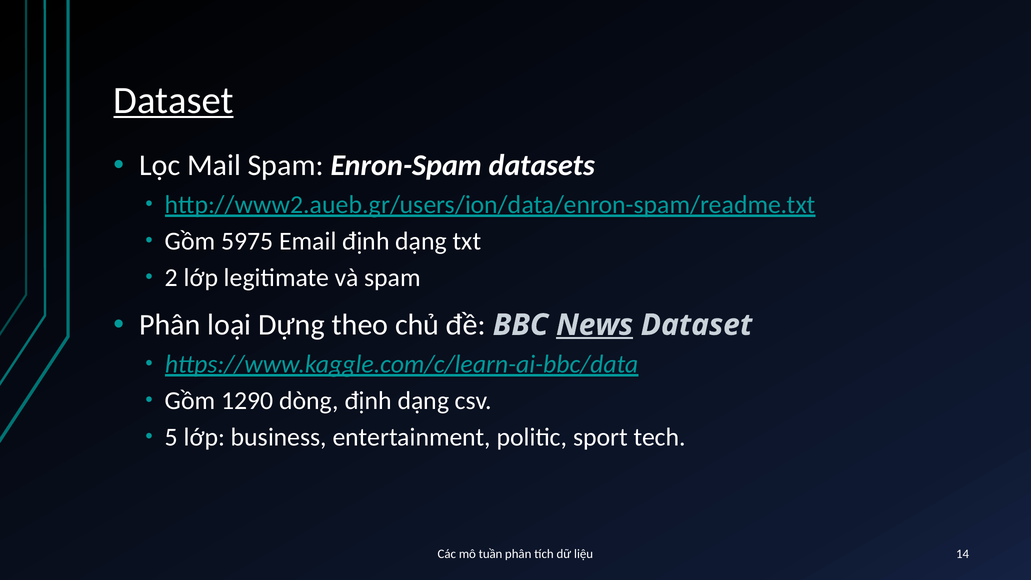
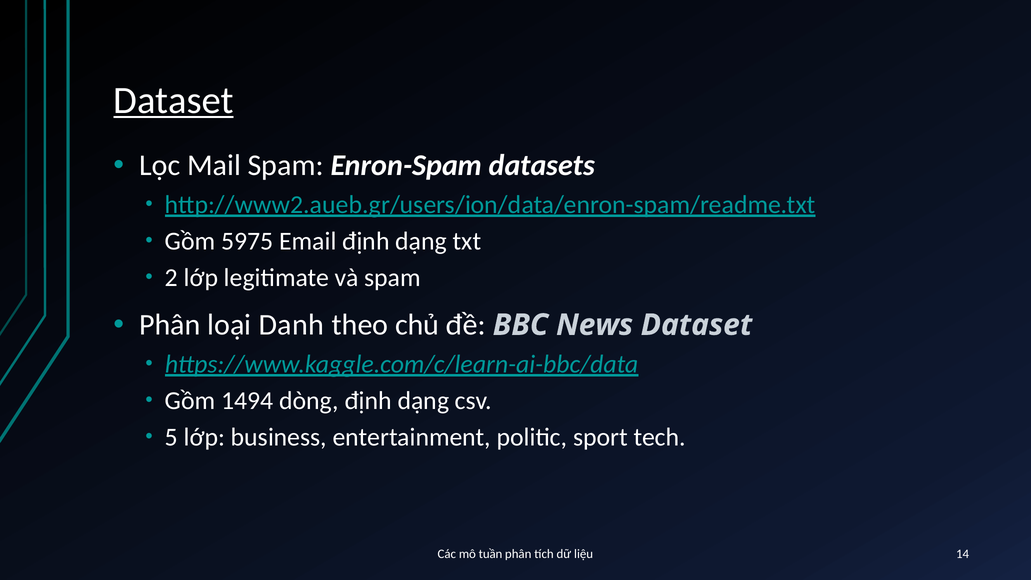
Dựng: Dựng -> Danh
News underline: present -> none
1290: 1290 -> 1494
